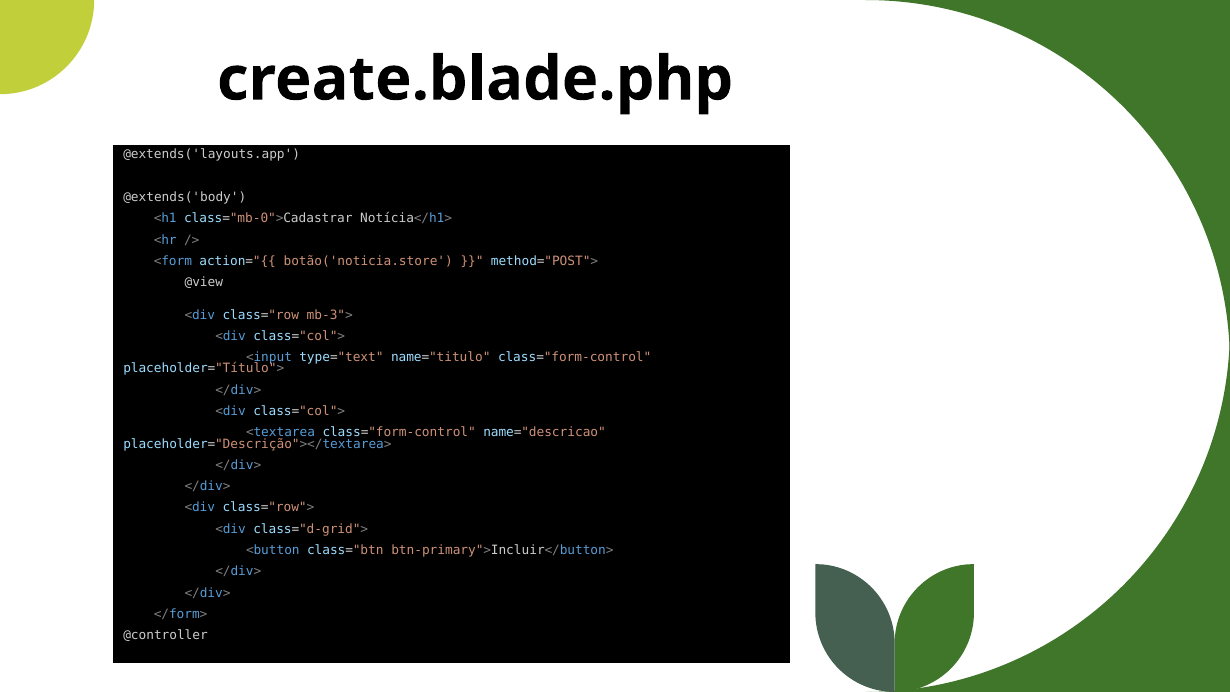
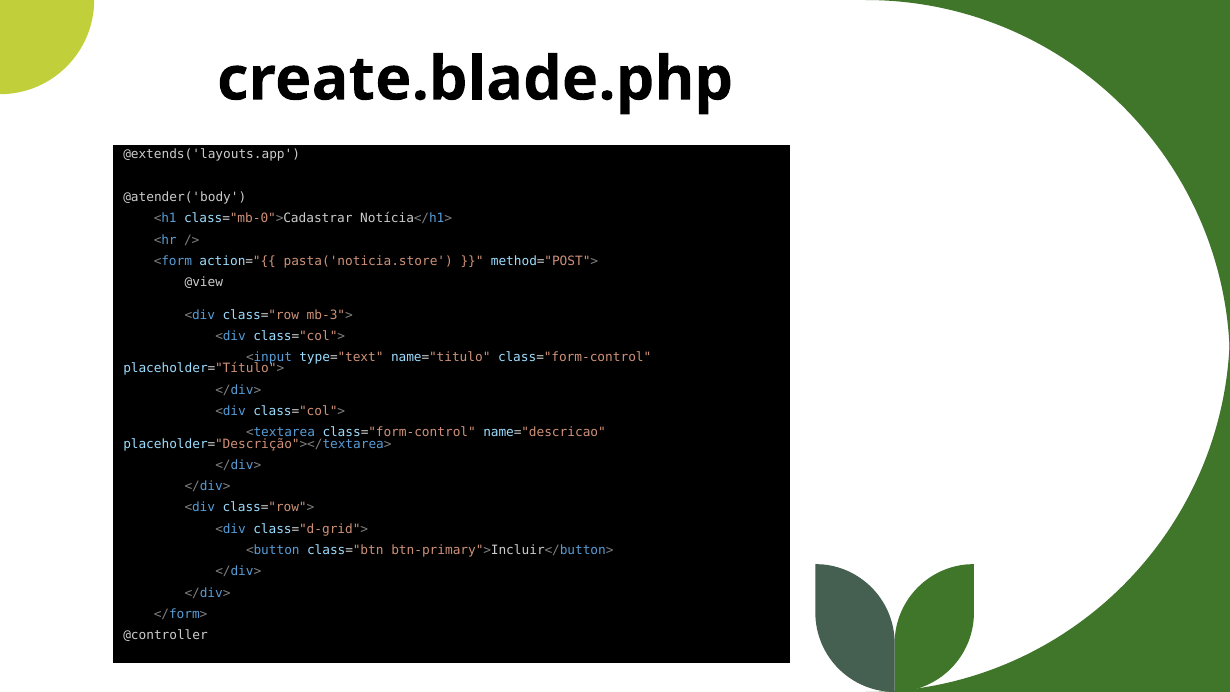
@extends('body: @extends('body -> @atender('body
botão('noticia.store: botão('noticia.store -> pasta('noticia.store
